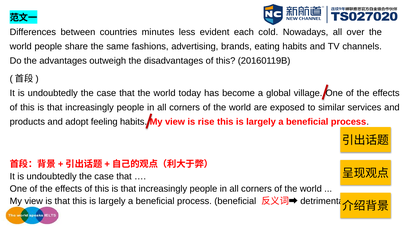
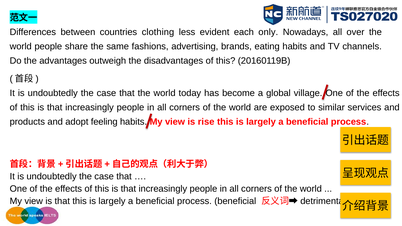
minutes: minutes -> clothing
cold: cold -> only
